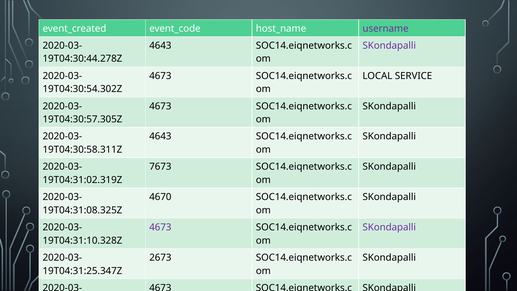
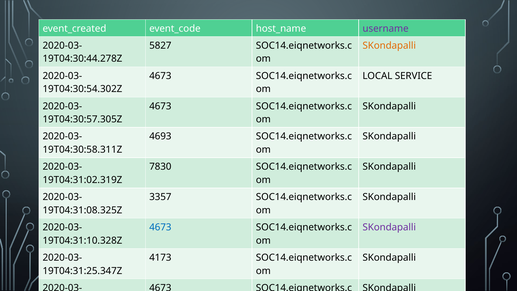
4643 at (160, 46): 4643 -> 5827
SKondapalli at (389, 46) colour: purple -> orange
4643 at (160, 136): 4643 -> 4693
7673: 7673 -> 7830
4670: 4670 -> 3357
4673 at (160, 227) colour: purple -> blue
2673: 2673 -> 4173
